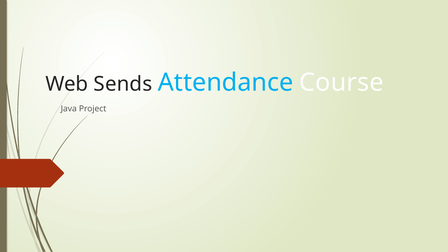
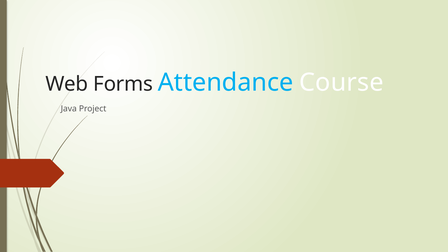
Sends: Sends -> Forms
